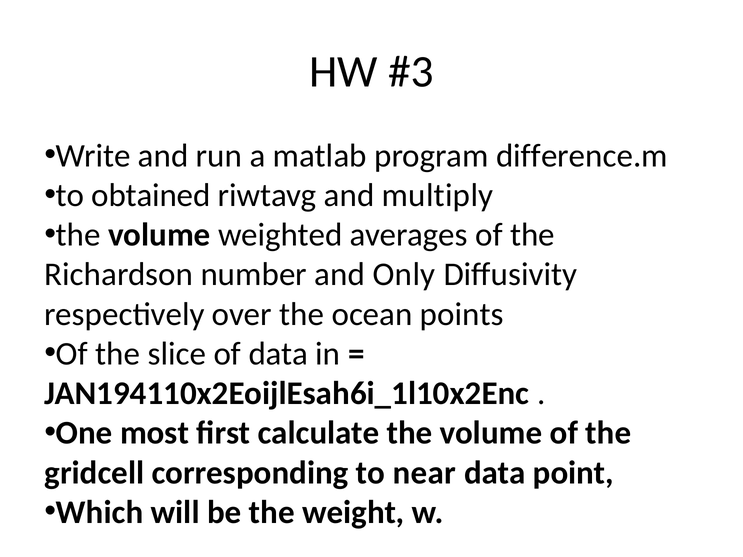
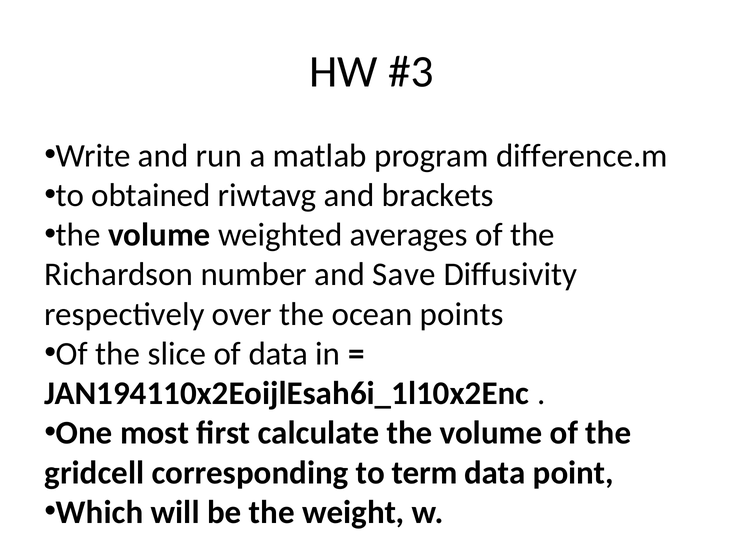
multiply: multiply -> brackets
Only: Only -> Save
near: near -> term
